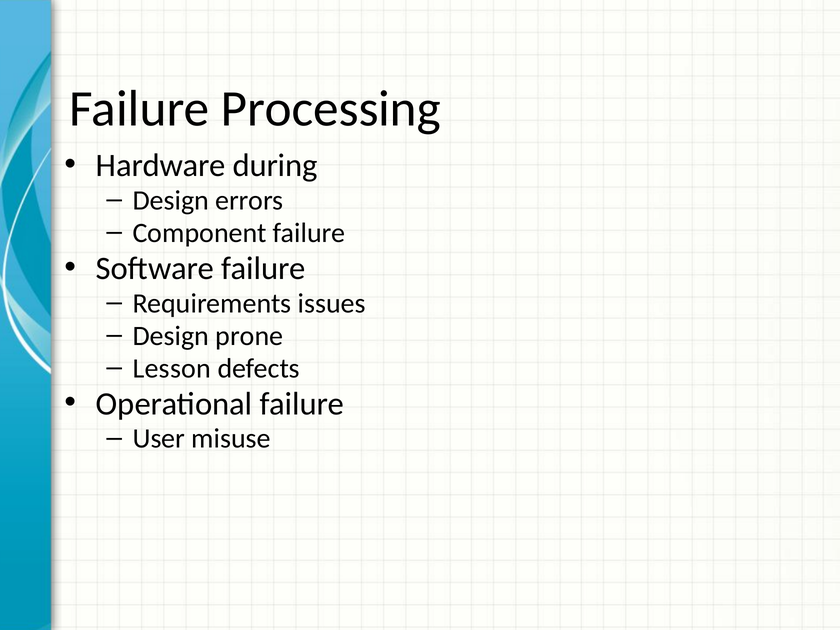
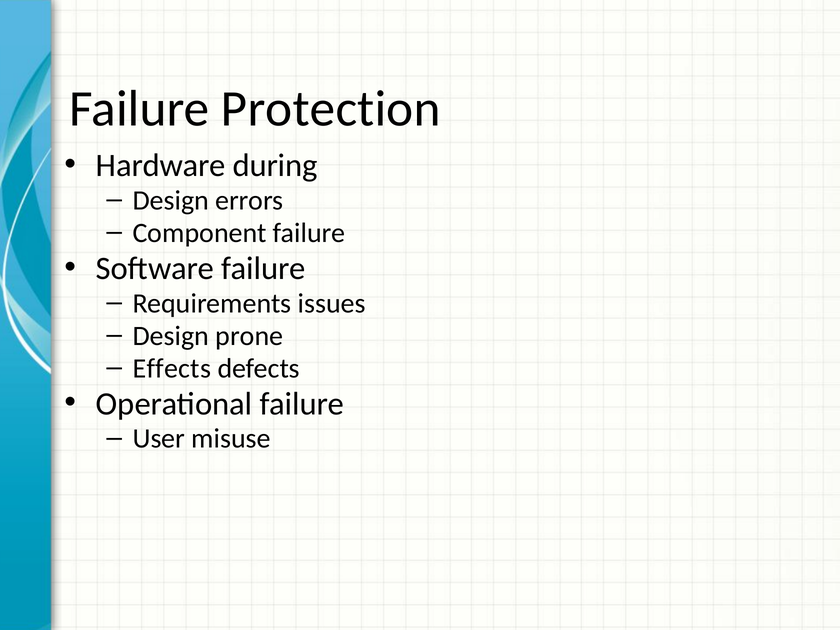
Processing: Processing -> Protection
Lesson: Lesson -> Effects
